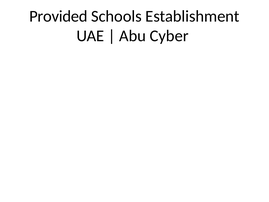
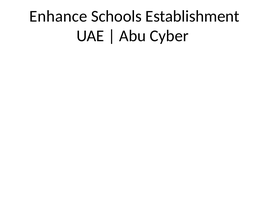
Provided: Provided -> Enhance
